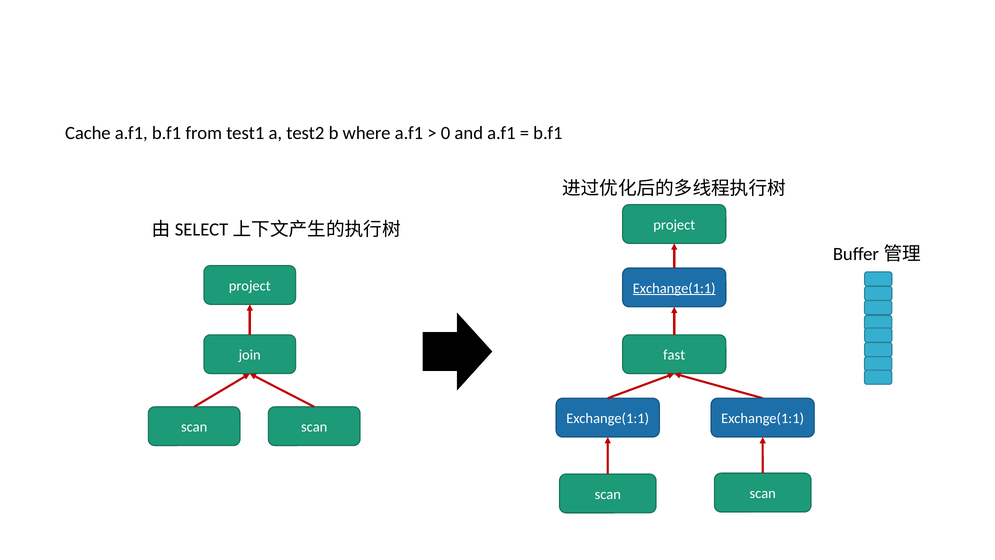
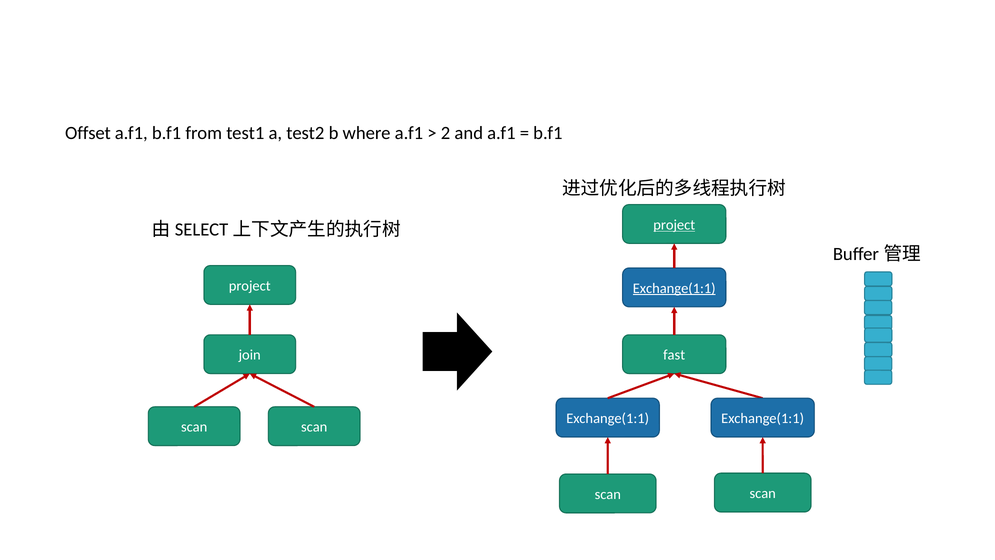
Cache: Cache -> Offset
0: 0 -> 2
project at (674, 225) underline: none -> present
